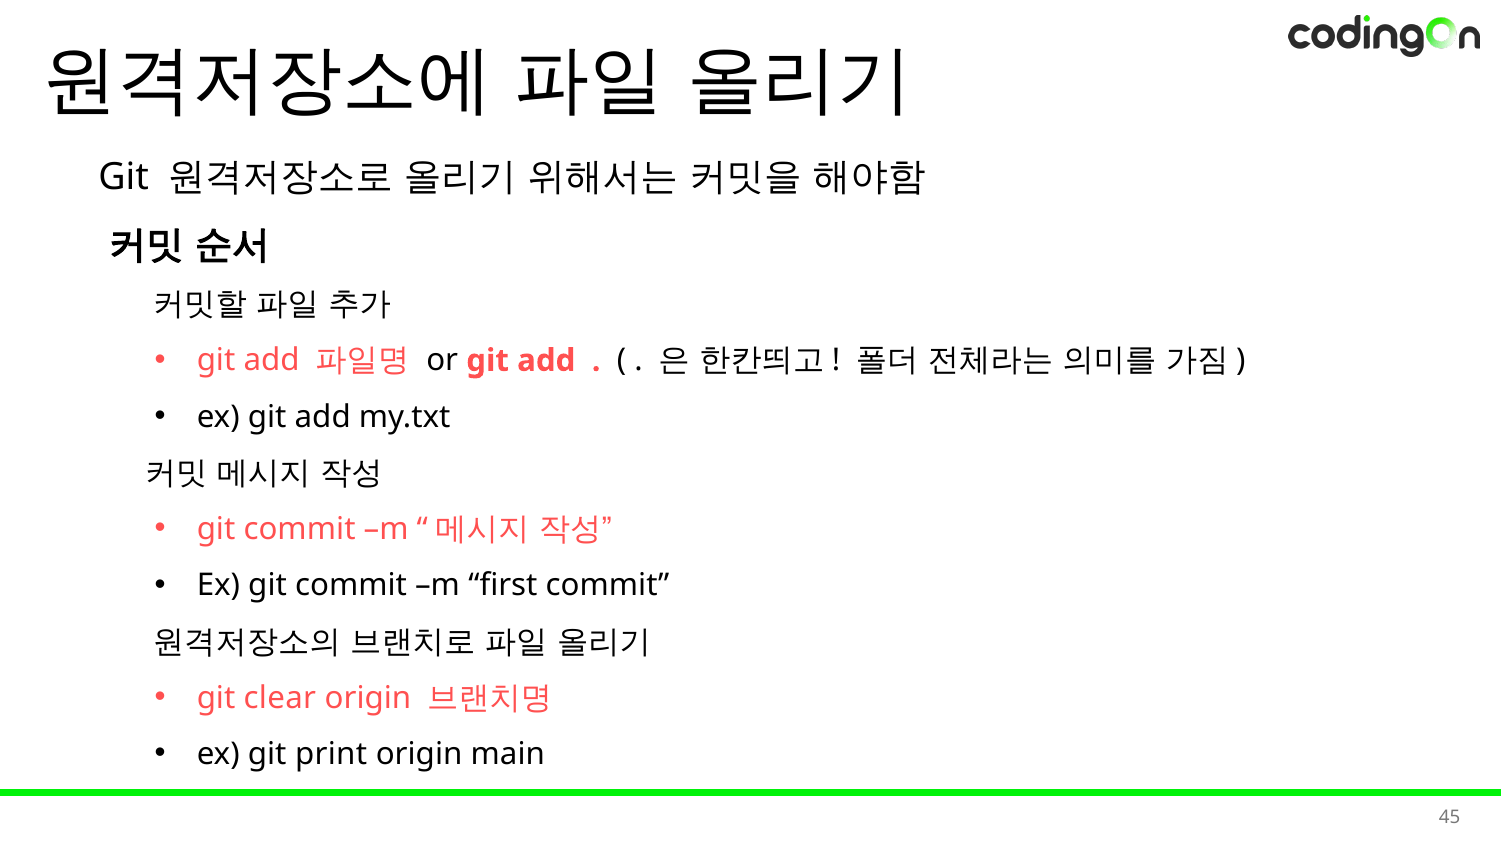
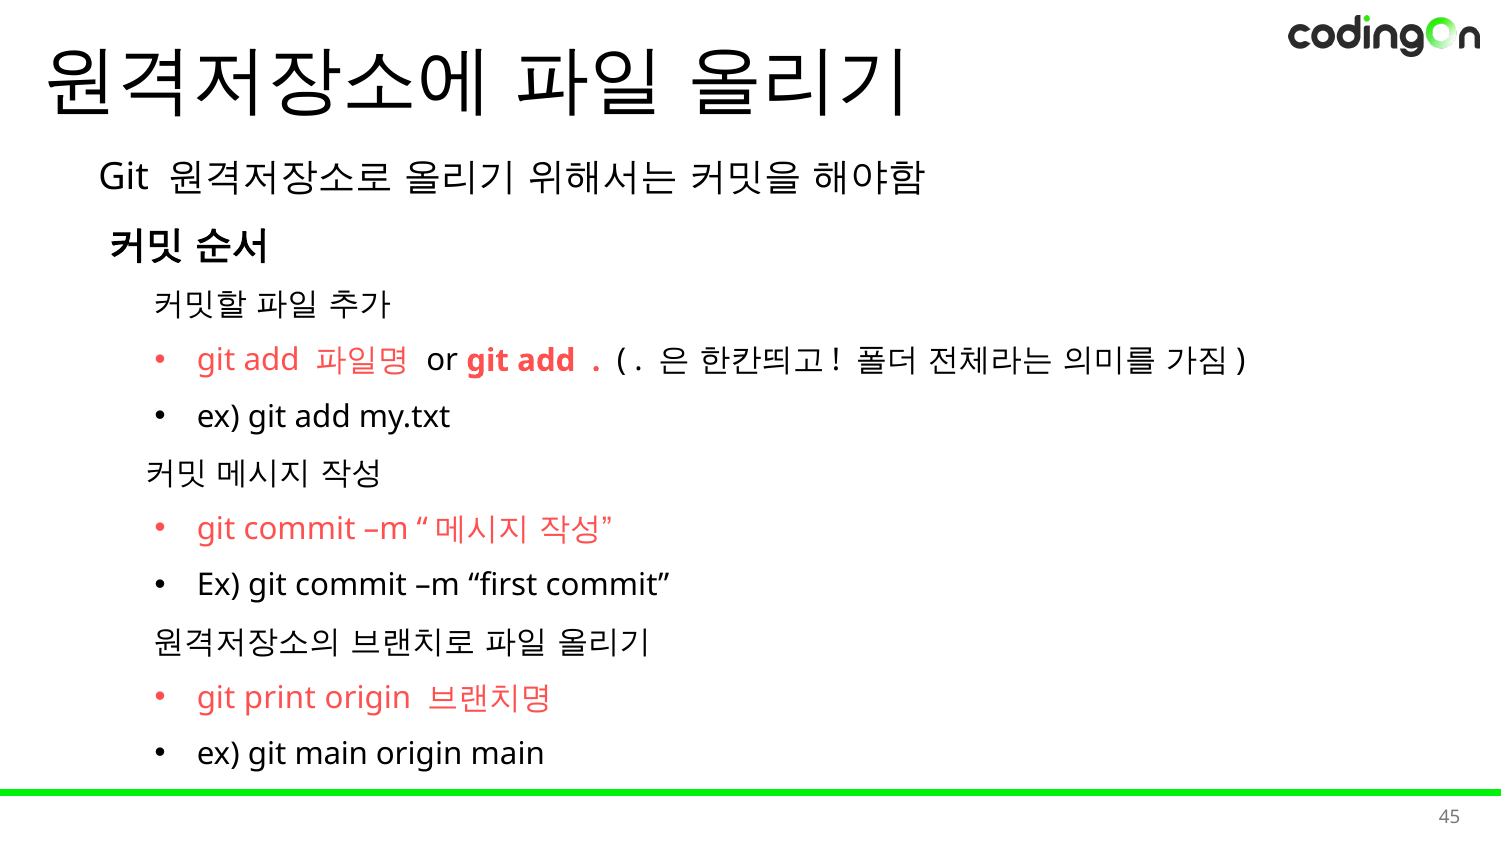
clear: clear -> print
git print: print -> main
